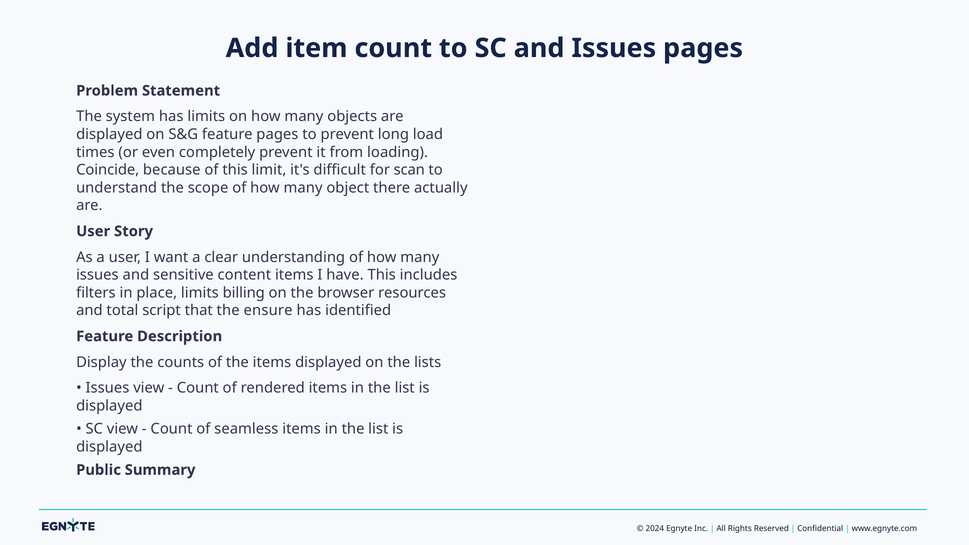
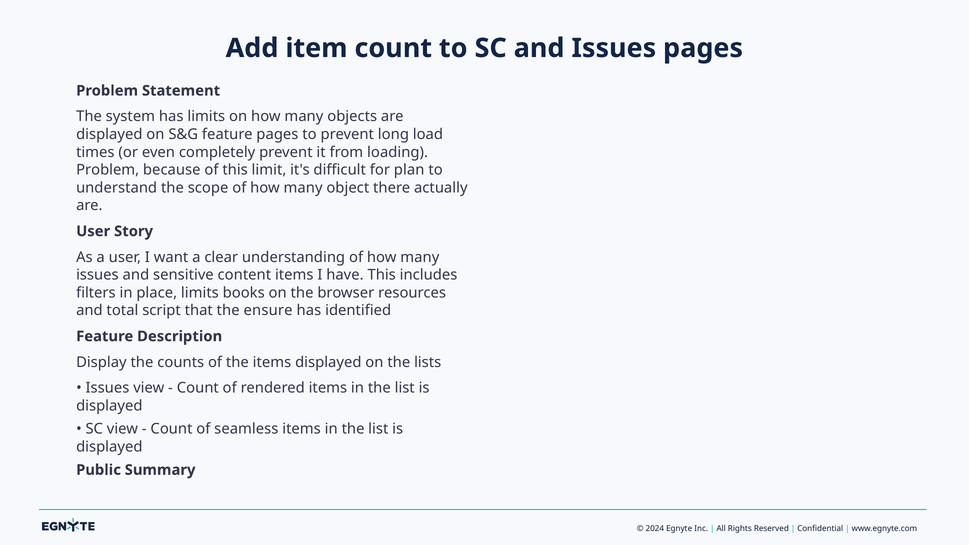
Coincide at (108, 170): Coincide -> Problem
scan: scan -> plan
billing: billing -> books
